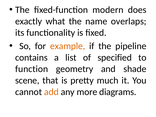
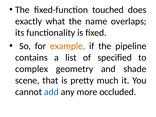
modern: modern -> touched
function: function -> complex
add colour: orange -> blue
diagrams: diagrams -> occluded
